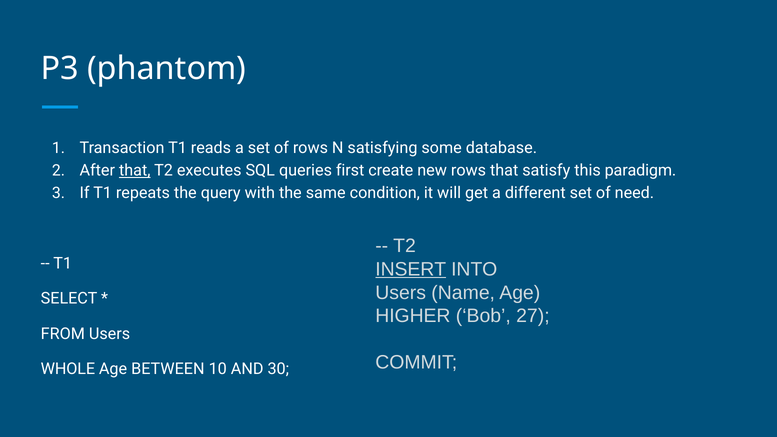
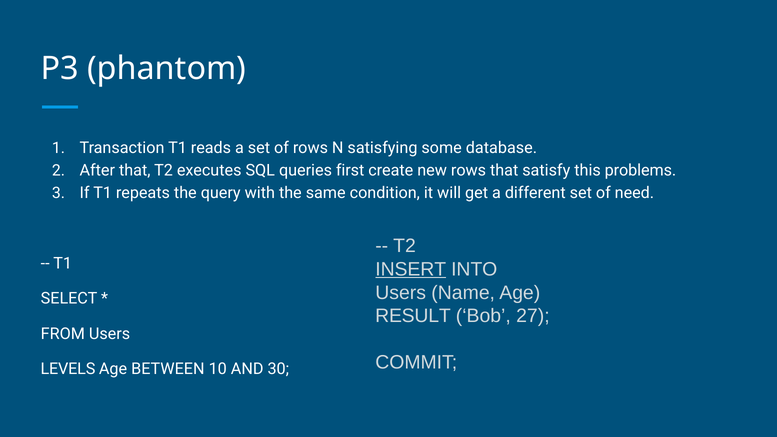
that at (135, 170) underline: present -> none
paradigm: paradigm -> problems
HIGHER: HIGHER -> RESULT
WHOLE: WHOLE -> LEVELS
